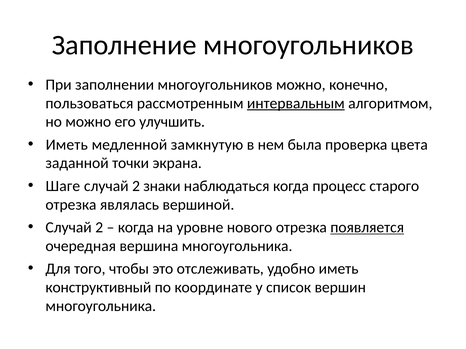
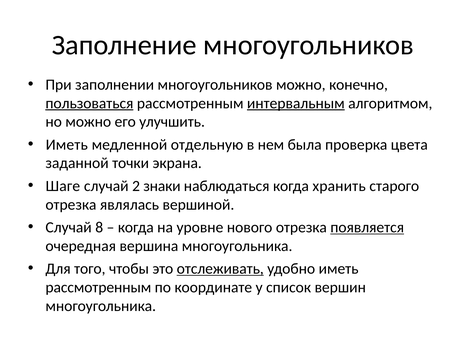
пользоваться underline: none -> present
замкнутую: замкнутую -> отдельную
процесс: процесс -> хранить
2 at (99, 228): 2 -> 8
отслеживать underline: none -> present
конструктивный at (98, 288): конструктивный -> рассмотренным
